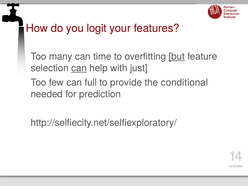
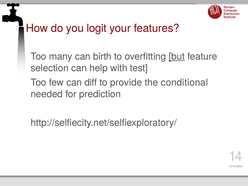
time: time -> birth
can at (79, 68) underline: present -> none
just: just -> test
full: full -> diff
